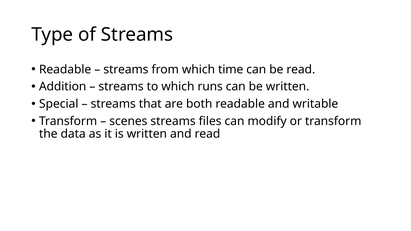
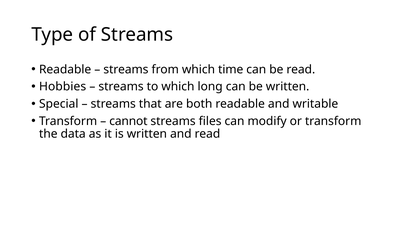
Addition: Addition -> Hobbies
runs: runs -> long
scenes: scenes -> cannot
